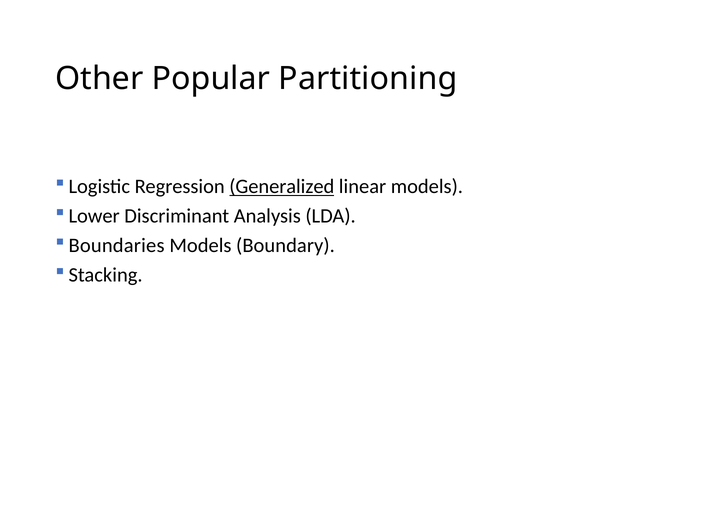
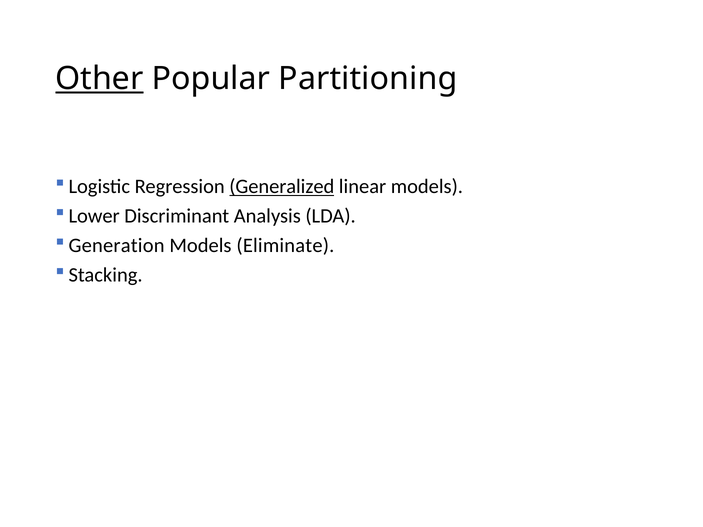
Other underline: none -> present
Boundaries: Boundaries -> Generation
Boundary: Boundary -> Eliminate
